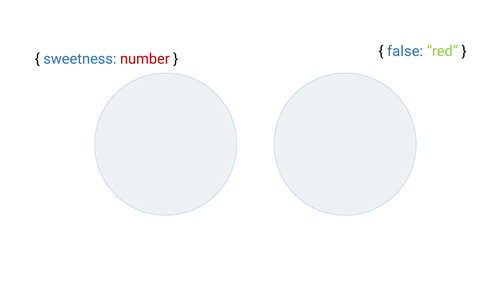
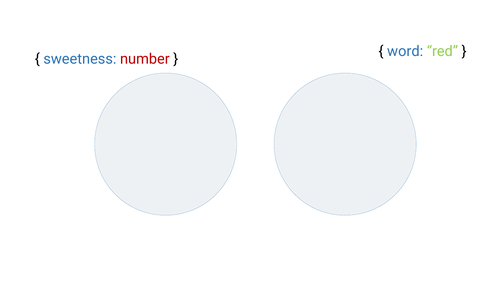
false: false -> word
